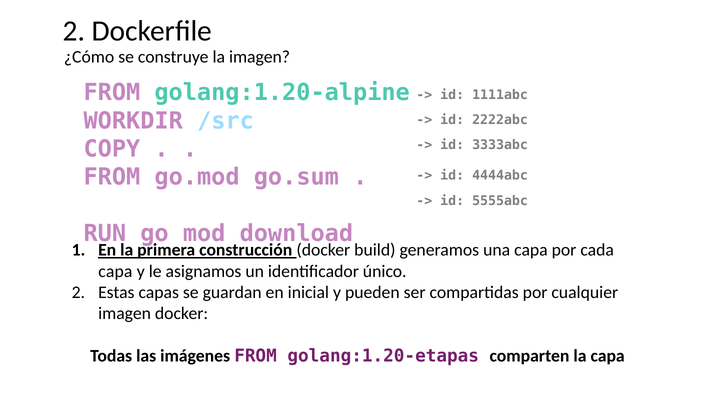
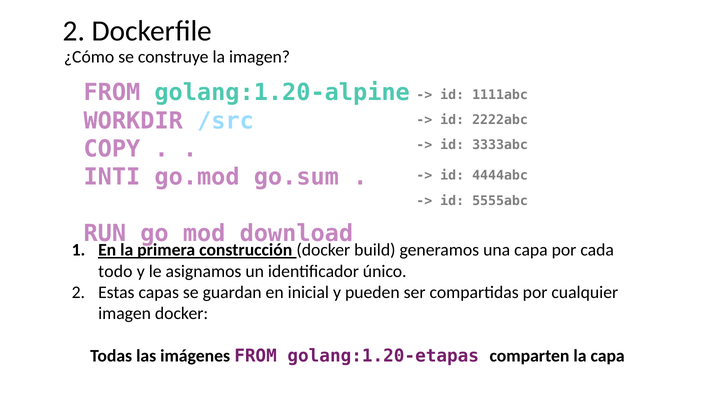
FROM at (112, 178): FROM -> INTI
capa at (115, 272): capa -> todo
